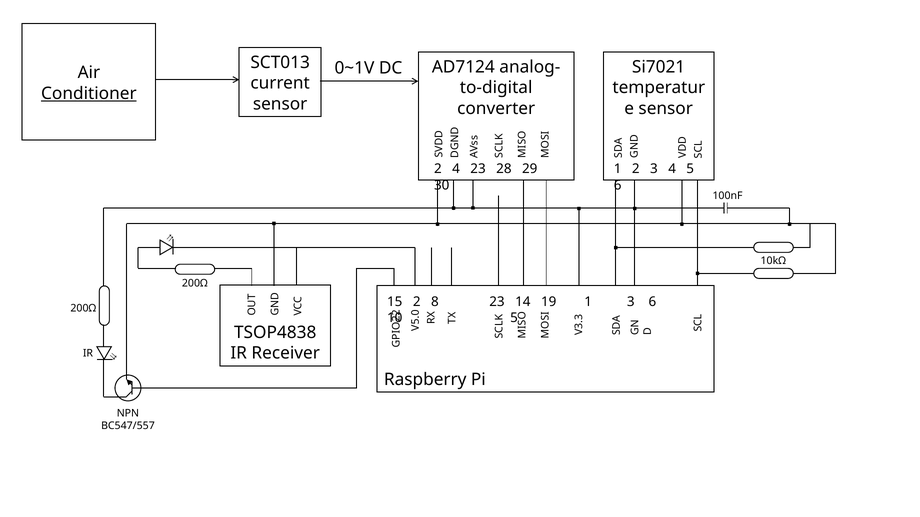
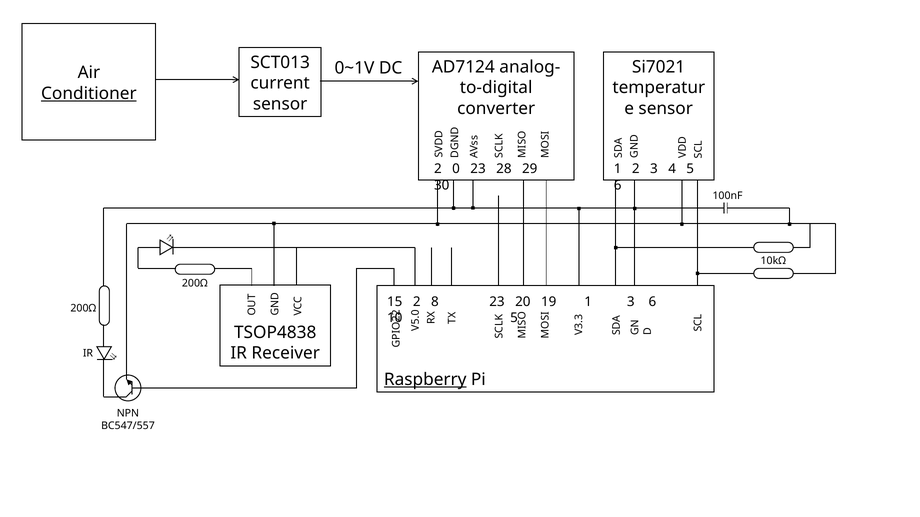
2 4: 4 -> 0
14: 14 -> 20
Raspberry underline: none -> present
